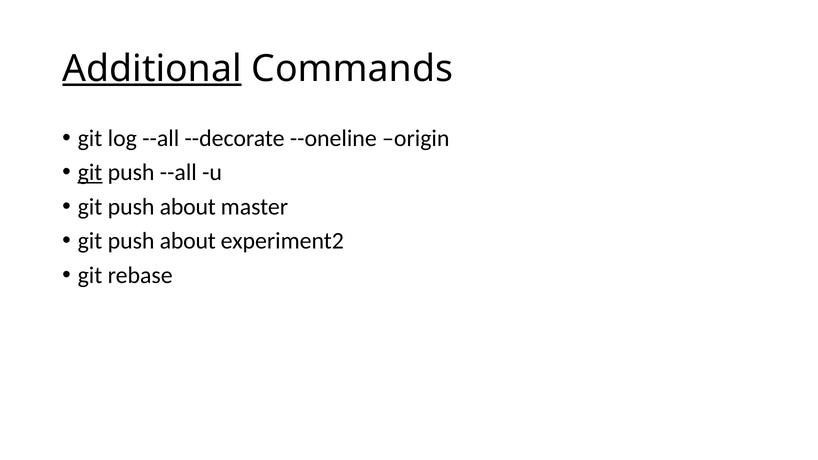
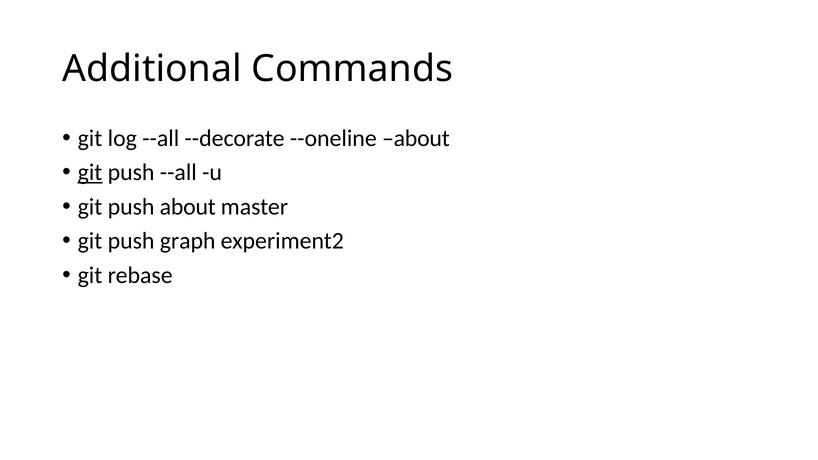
Additional underline: present -> none
--oneline origin: origin -> about
about at (188, 241): about -> graph
